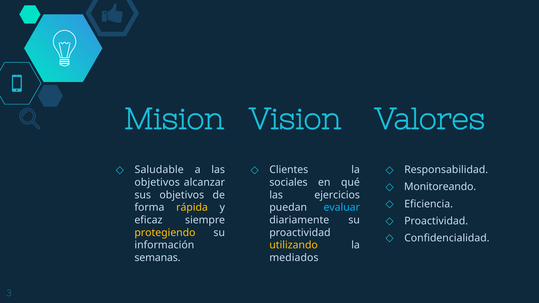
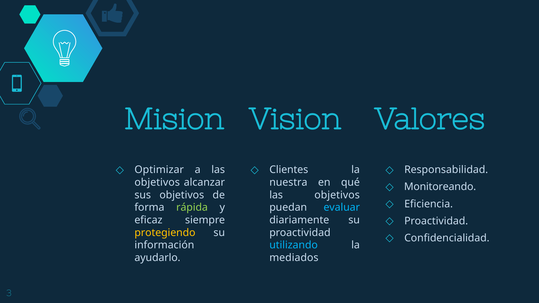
Saludable: Saludable -> Optimizar
sociales: sociales -> nuestra
ejercicios at (337, 195): ejercicios -> objetivos
rápida colour: yellow -> light green
utilizando colour: yellow -> light blue
semanas: semanas -> ayudarlo
